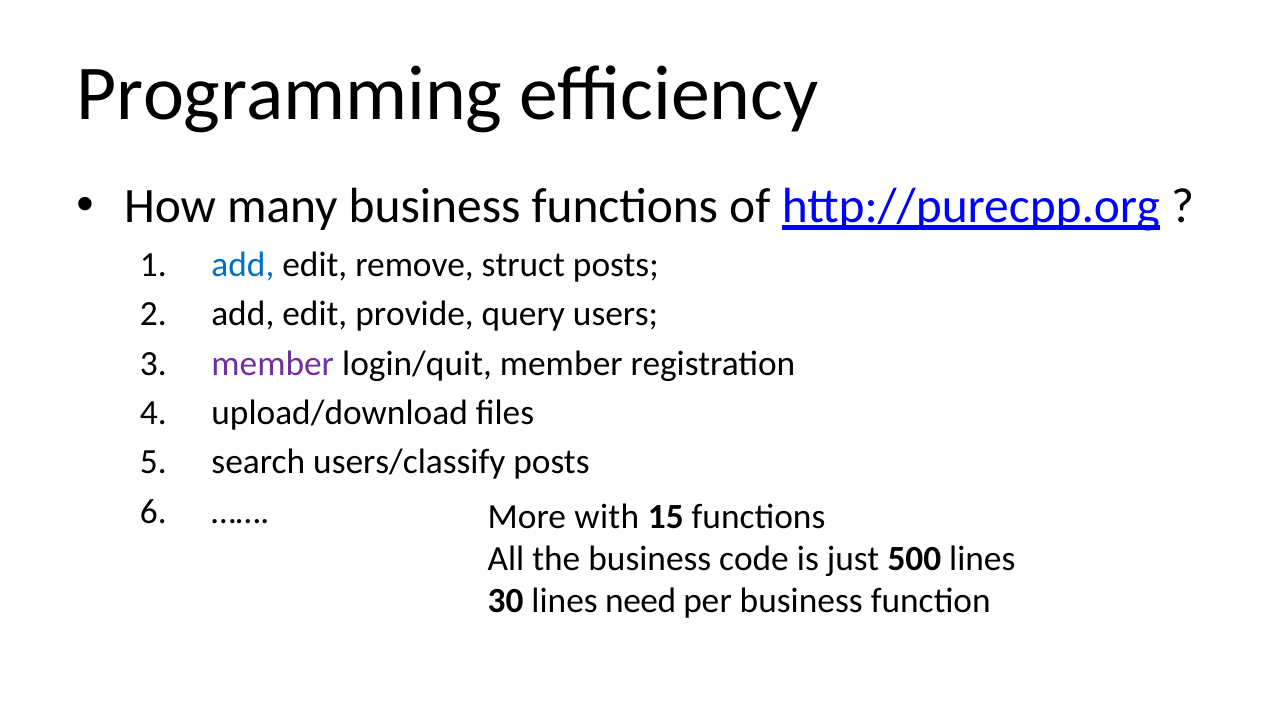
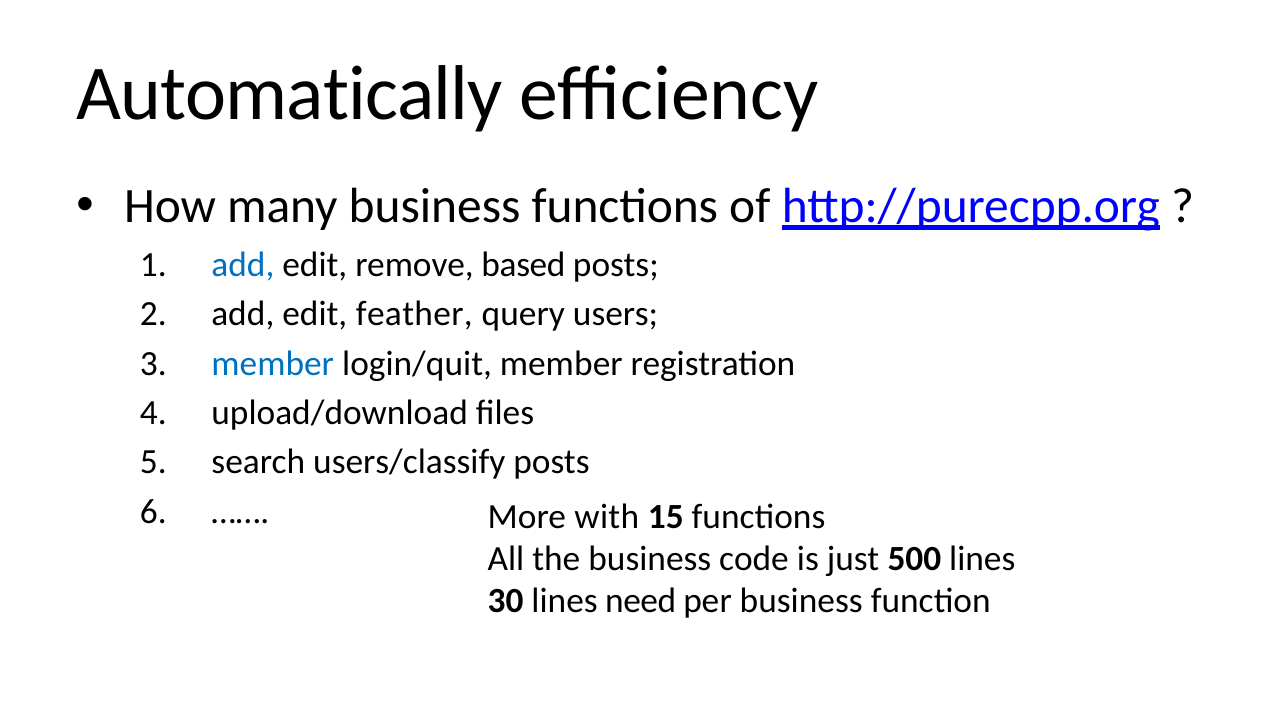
Programming: Programming -> Automatically
struct: struct -> based
provide: provide -> feather
member at (273, 364) colour: purple -> blue
